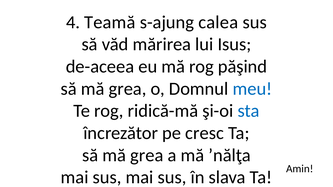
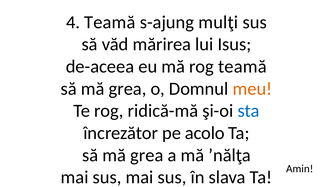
calea: calea -> mulţi
rog păşind: păşind -> teamă
meu colour: blue -> orange
cresc: cresc -> acolo
